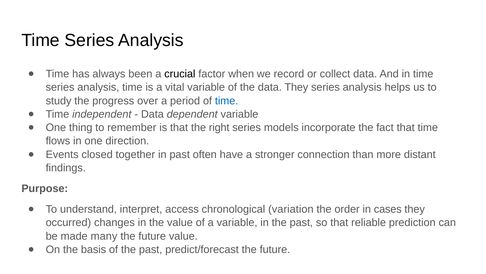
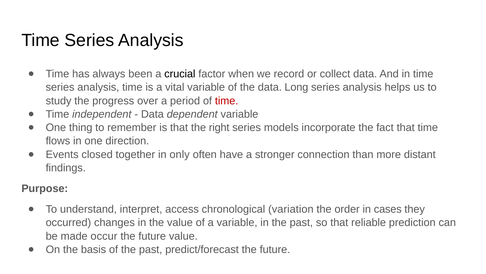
data They: They -> Long
time at (227, 101) colour: blue -> red
in past: past -> only
many: many -> occur
